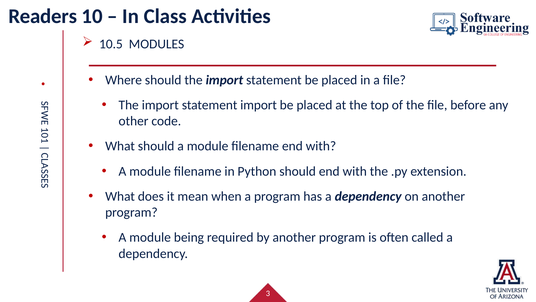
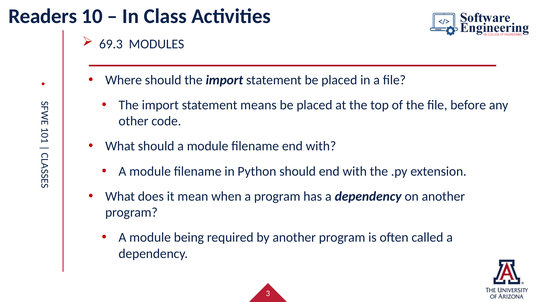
10.5: 10.5 -> 69.3
statement import: import -> means
